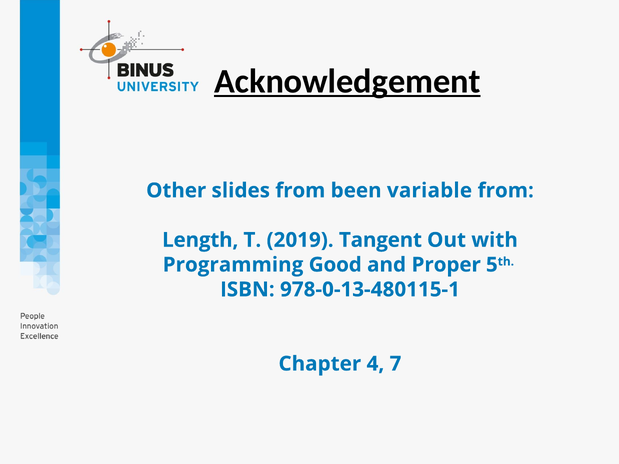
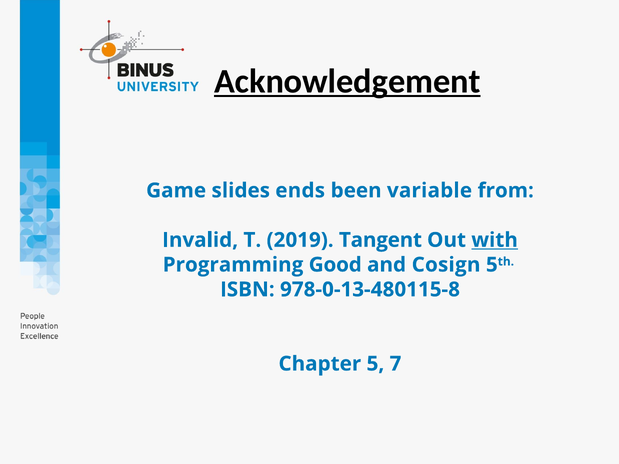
Other: Other -> Game
slides from: from -> ends
Length: Length -> Invalid
with underline: none -> present
Proper: Proper -> Cosign
978-0-13-480115-1: 978-0-13-480115-1 -> 978-0-13-480115-8
4: 4 -> 5
